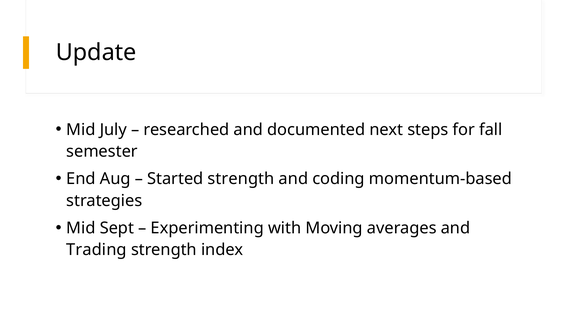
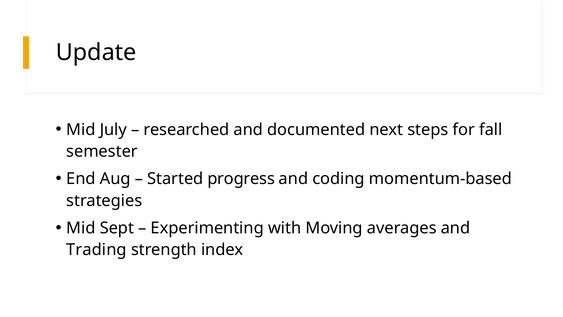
Started strength: strength -> progress
